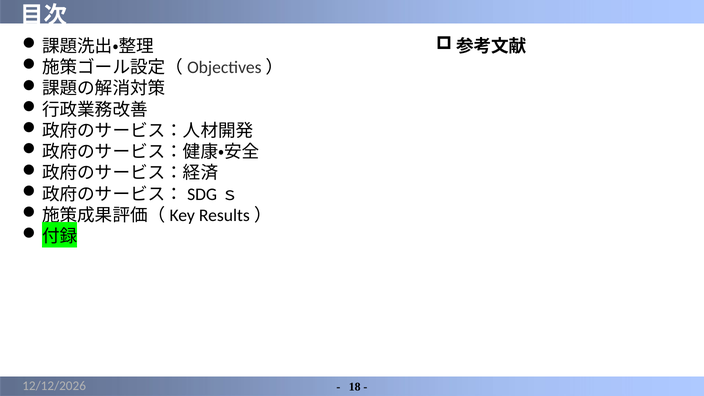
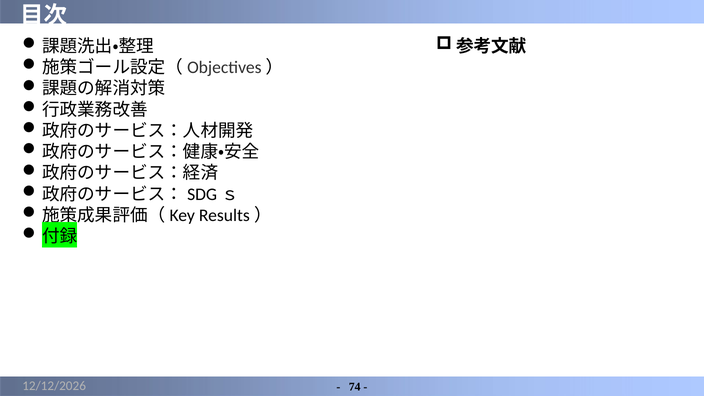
18: 18 -> 74
